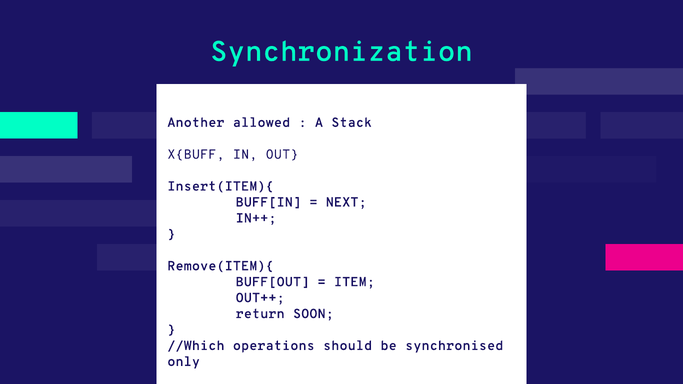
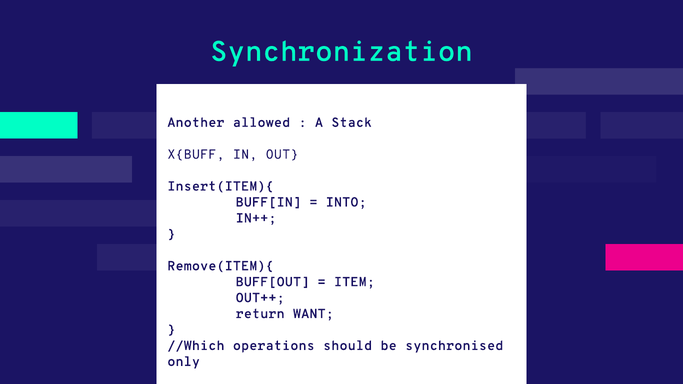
NEXT: NEXT -> INTO
SOON: SOON -> WANT
